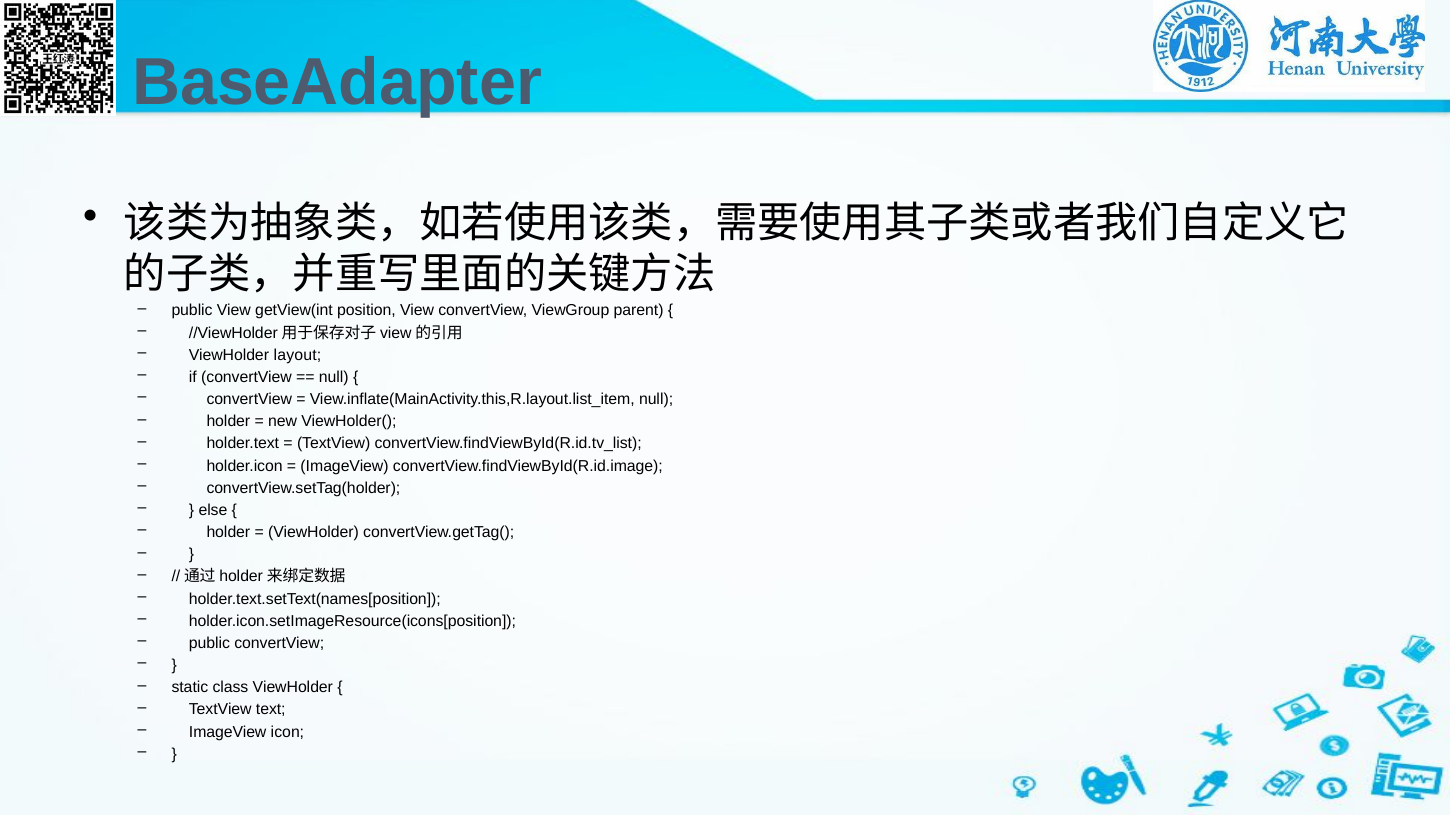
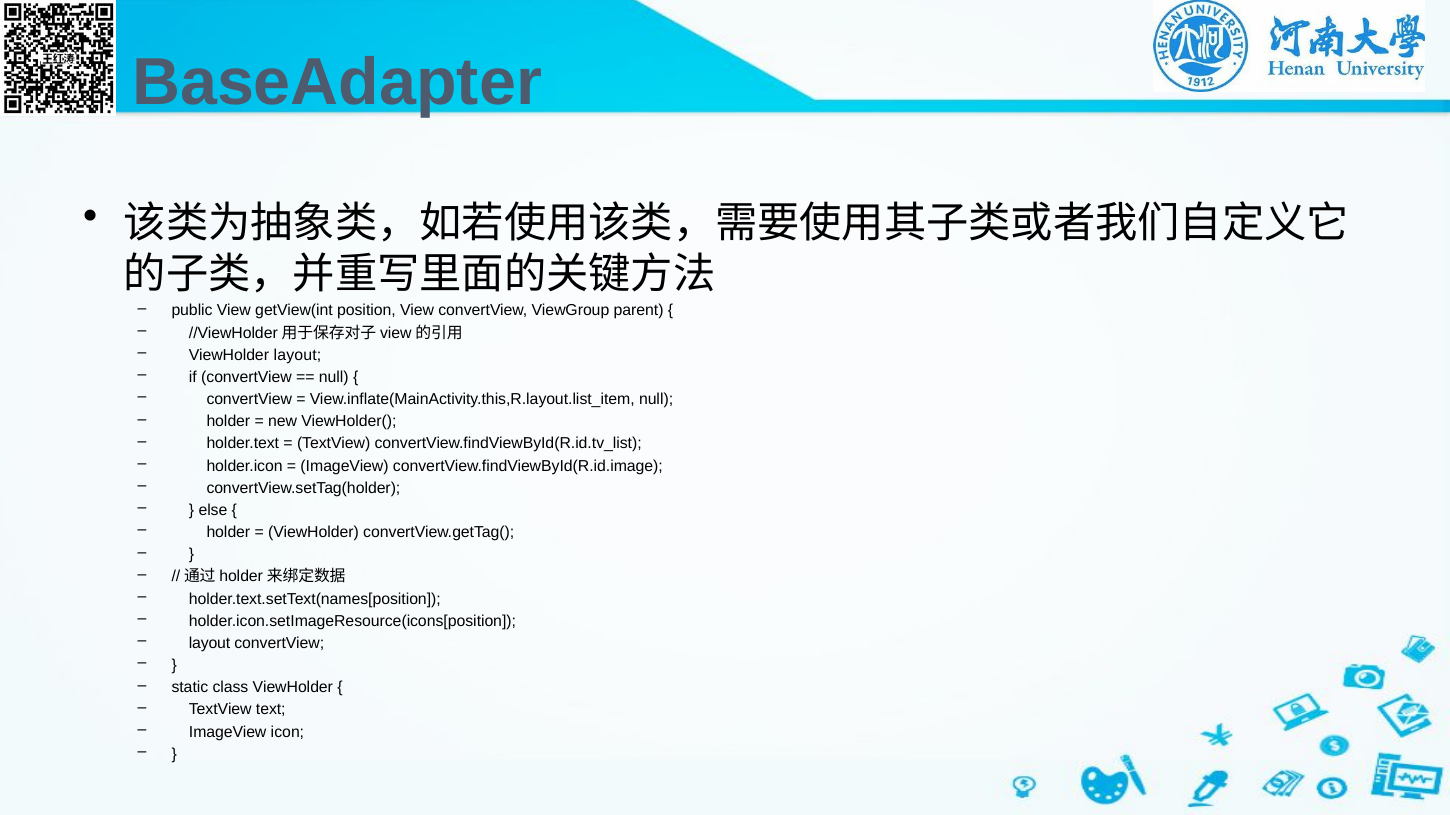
public at (209, 644): public -> layout
